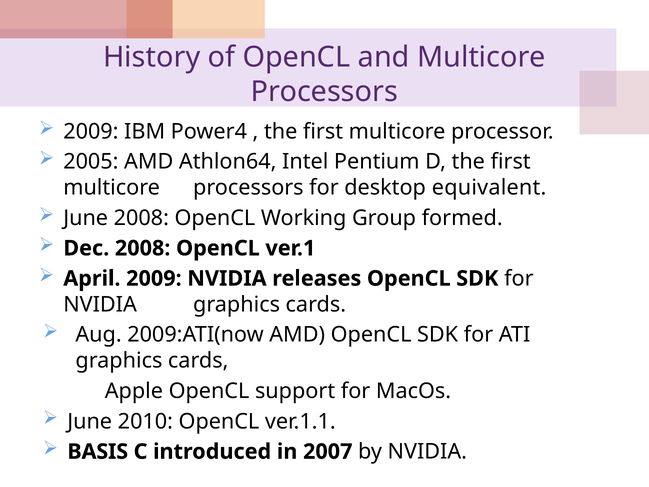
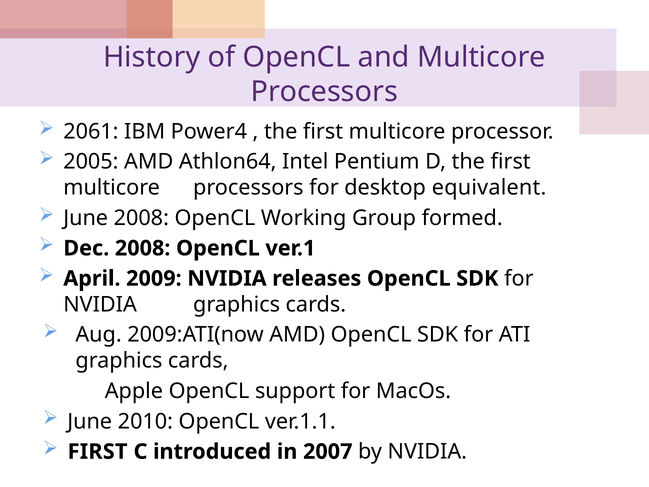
2009 at (91, 131): 2009 -> 2061
BASIS at (98, 451): BASIS -> FIRST
